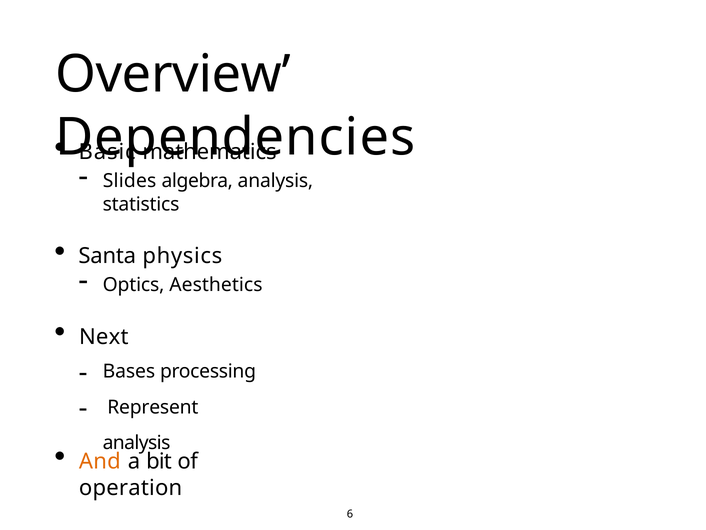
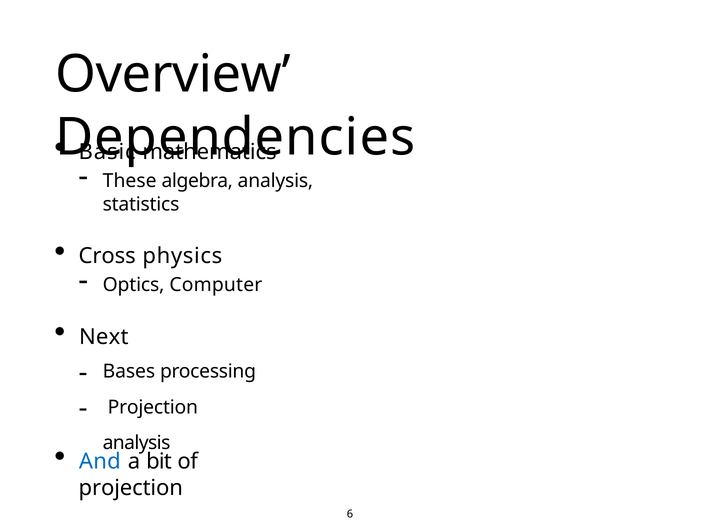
Slides: Slides -> These
Santa: Santa -> Cross
Aesthetics: Aesthetics -> Computer
Represent at (153, 407): Represent -> Projection
And colour: orange -> blue
operation at (131, 487): operation -> projection
